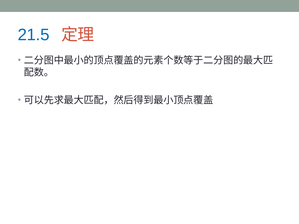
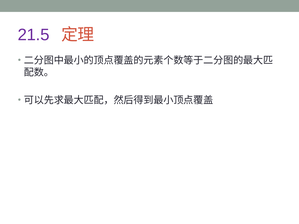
21.5 colour: blue -> purple
